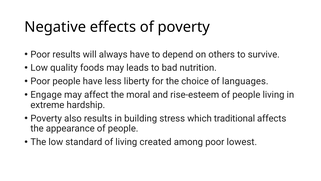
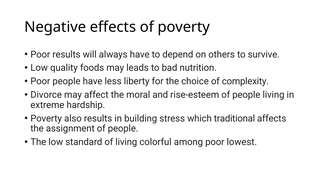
languages: languages -> complexity
Engage: Engage -> Divorce
appearance: appearance -> assignment
created: created -> colorful
